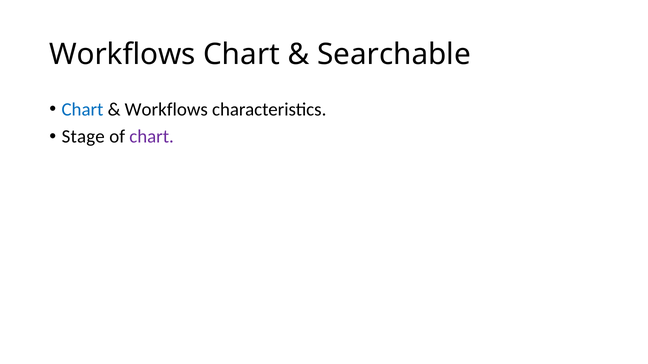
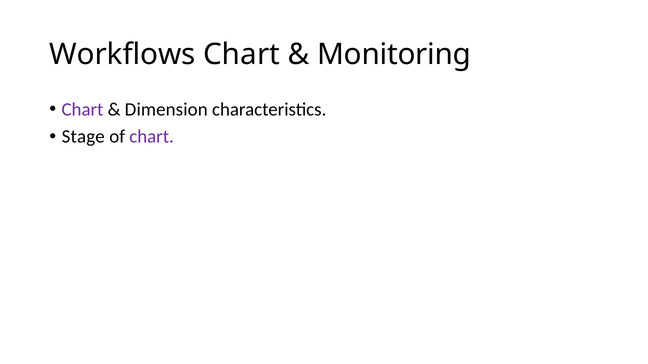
Searchable: Searchable -> Monitoring
Chart at (82, 110) colour: blue -> purple
Workflows at (166, 110): Workflows -> Dimension
